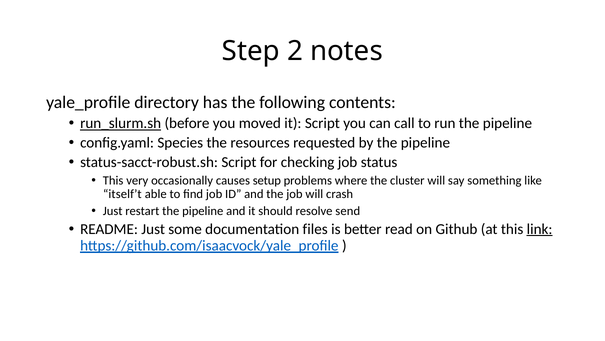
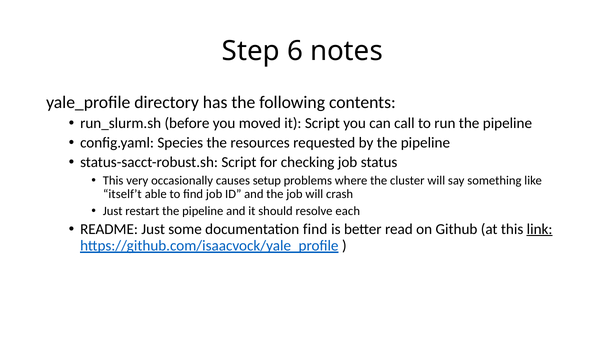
2: 2 -> 6
run_slurm.sh underline: present -> none
send: send -> each
documentation files: files -> find
